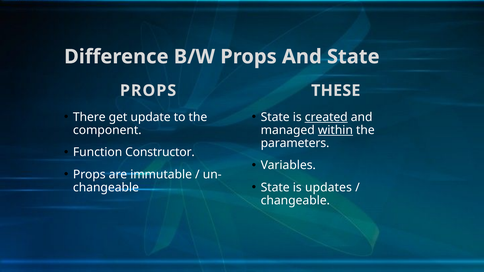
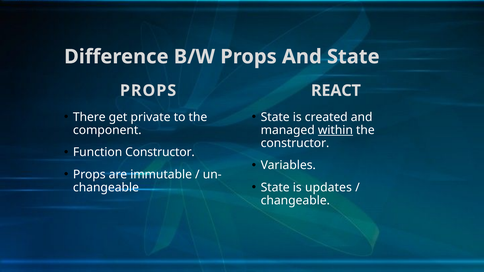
THESE: THESE -> REACT
update: update -> private
created underline: present -> none
parameters at (295, 143): parameters -> constructor
